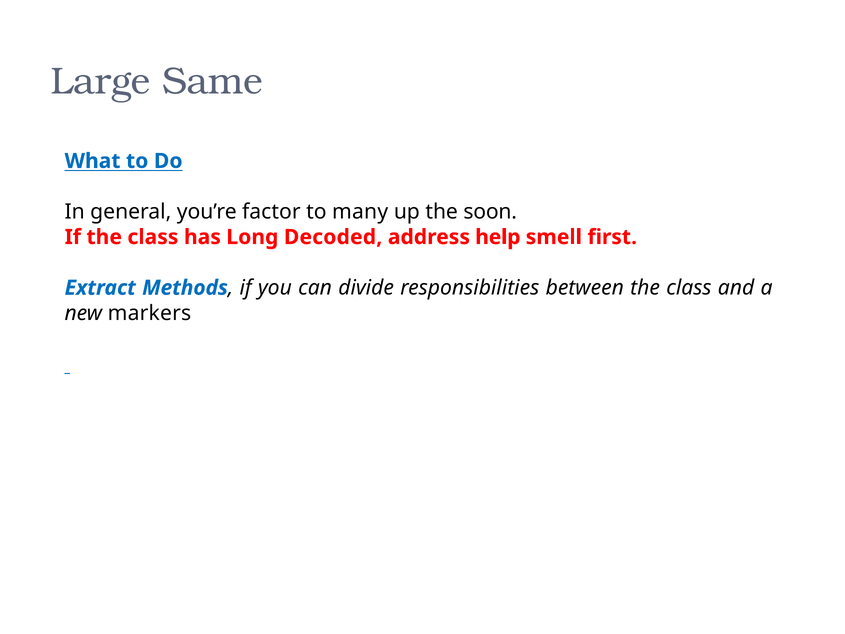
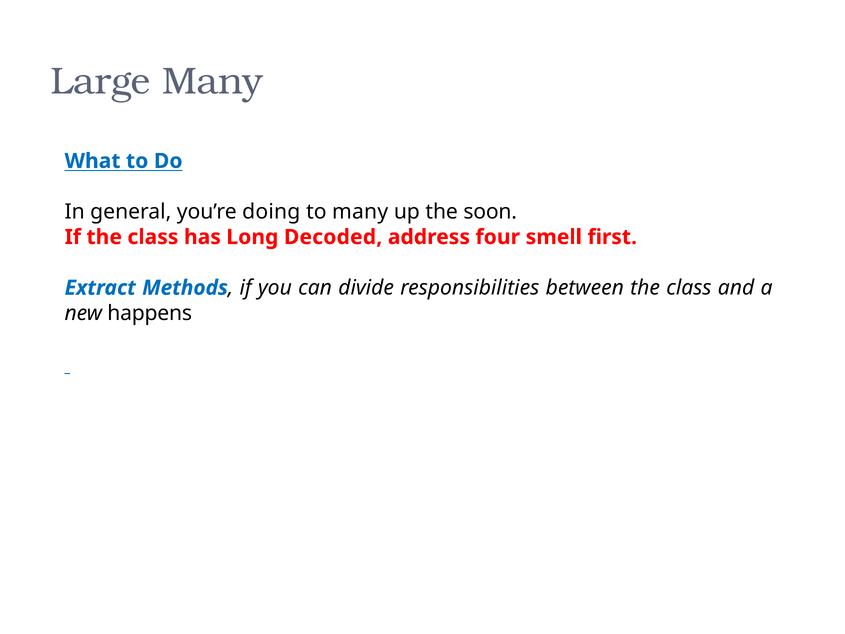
Large Same: Same -> Many
factor: factor -> doing
help: help -> four
markers: markers -> happens
